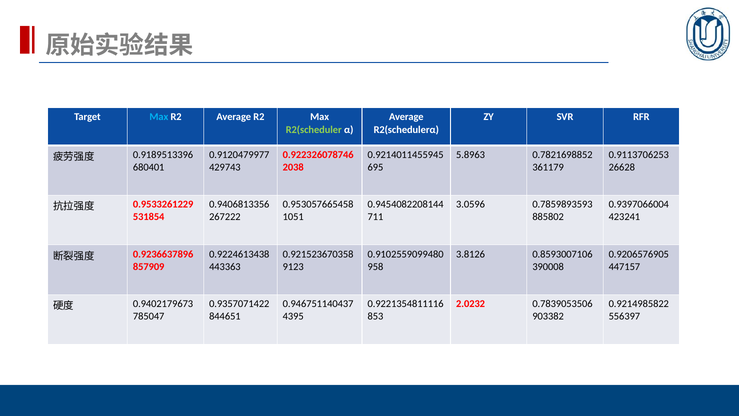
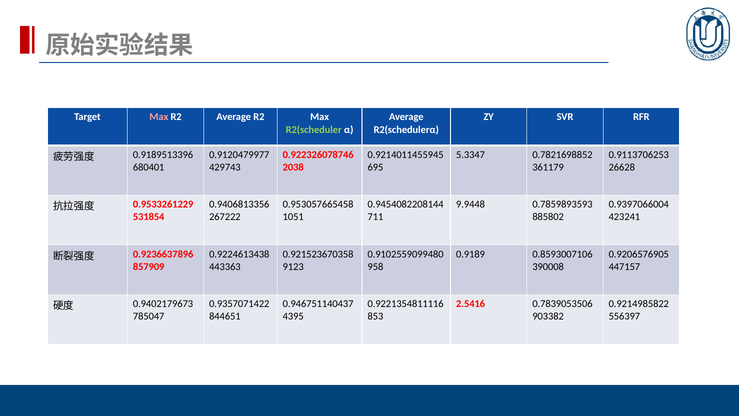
Max at (159, 117) colour: light blue -> pink
5.8963: 5.8963 -> 5.3347
3.0596: 3.0596 -> 9.9448
3.8126: 3.8126 -> 0.9189
2.0232: 2.0232 -> 2.5416
